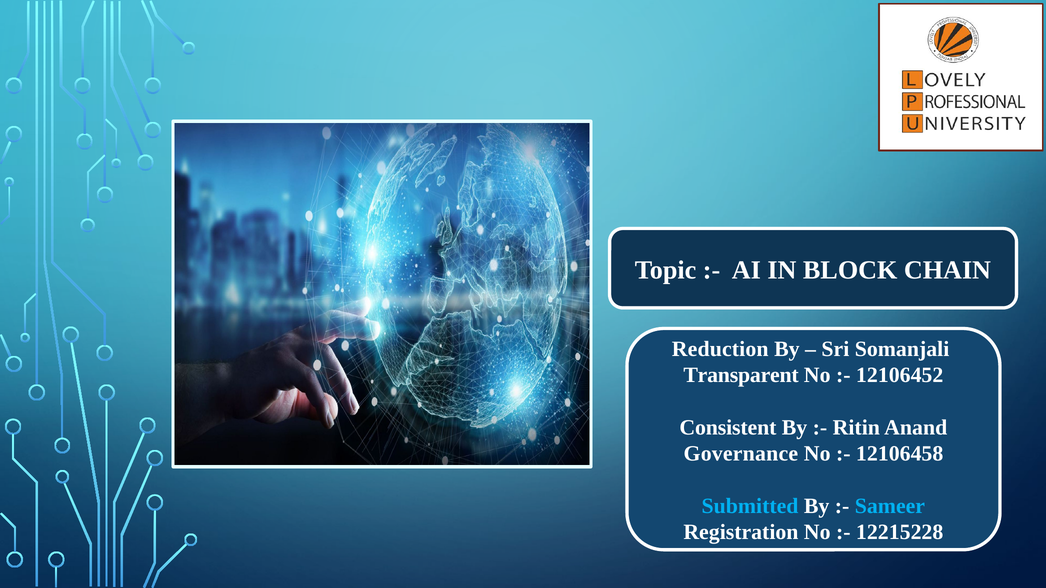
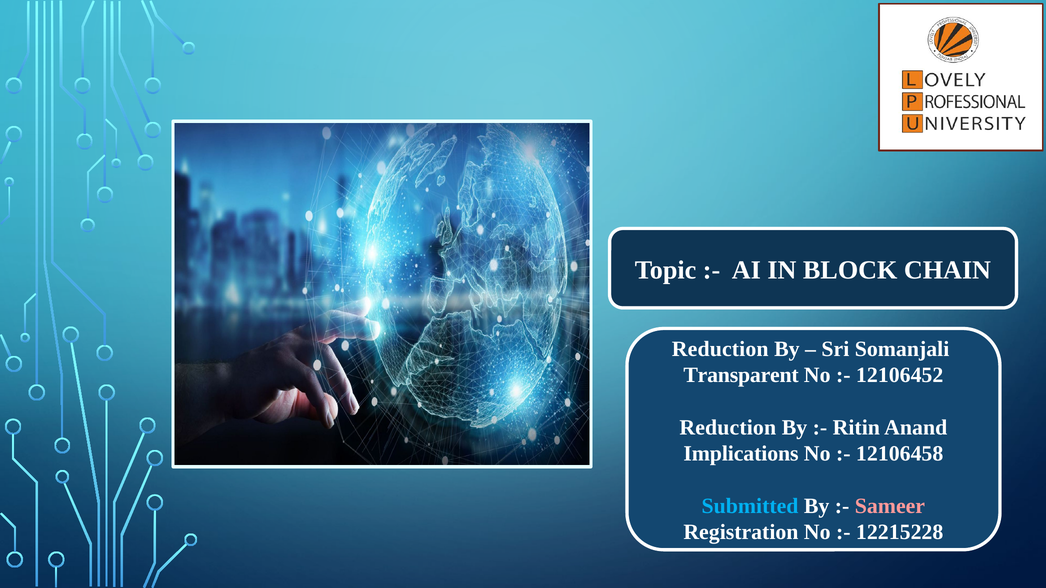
Consistent at (728, 428): Consistent -> Reduction
Governance: Governance -> Implications
Sameer colour: light blue -> pink
